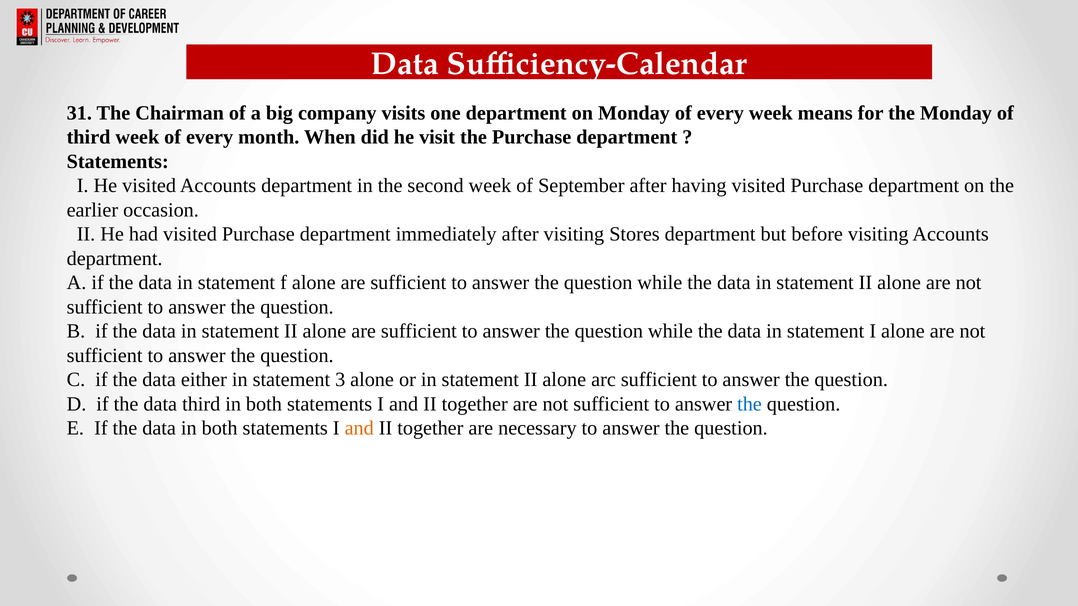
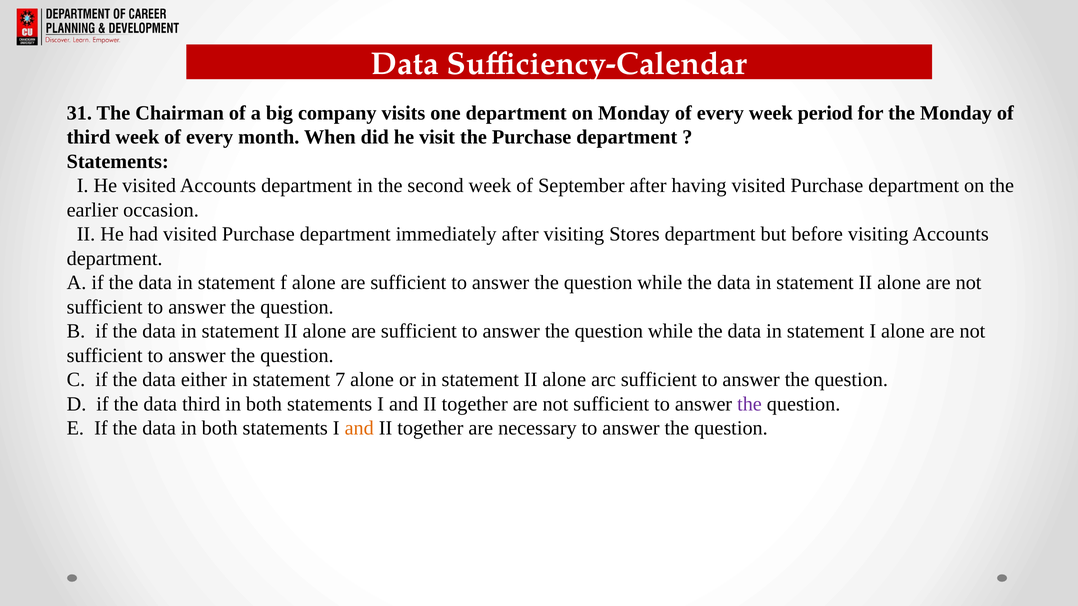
means: means -> period
3: 3 -> 7
the at (750, 404) colour: blue -> purple
